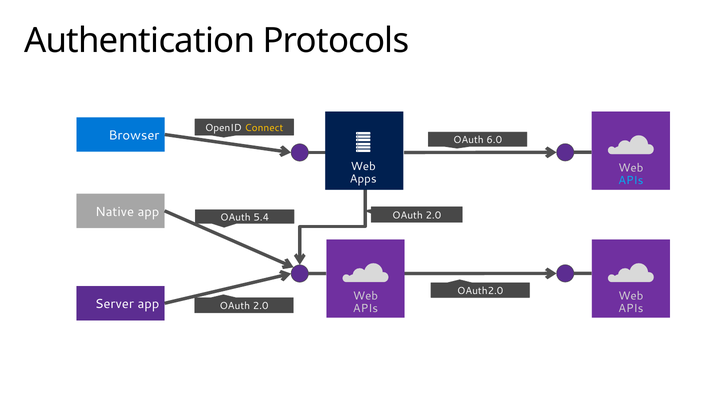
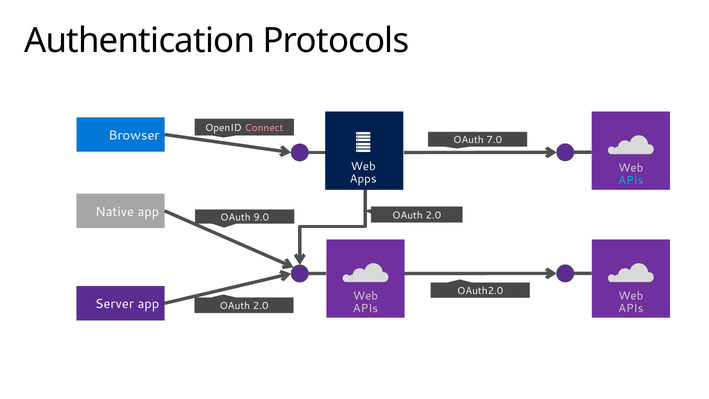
Connect colour: yellow -> pink
6.0: 6.0 -> 7.0
5.4: 5.4 -> 9.0
